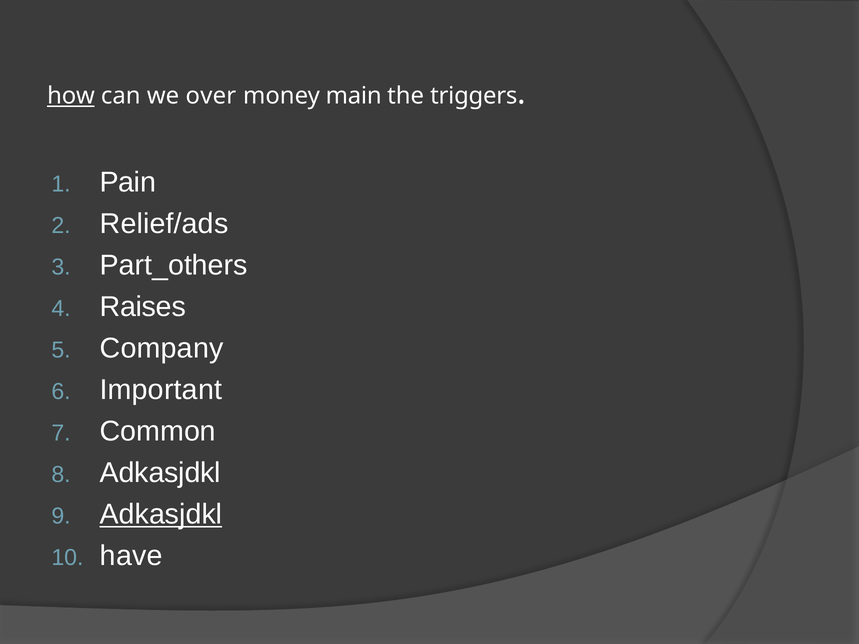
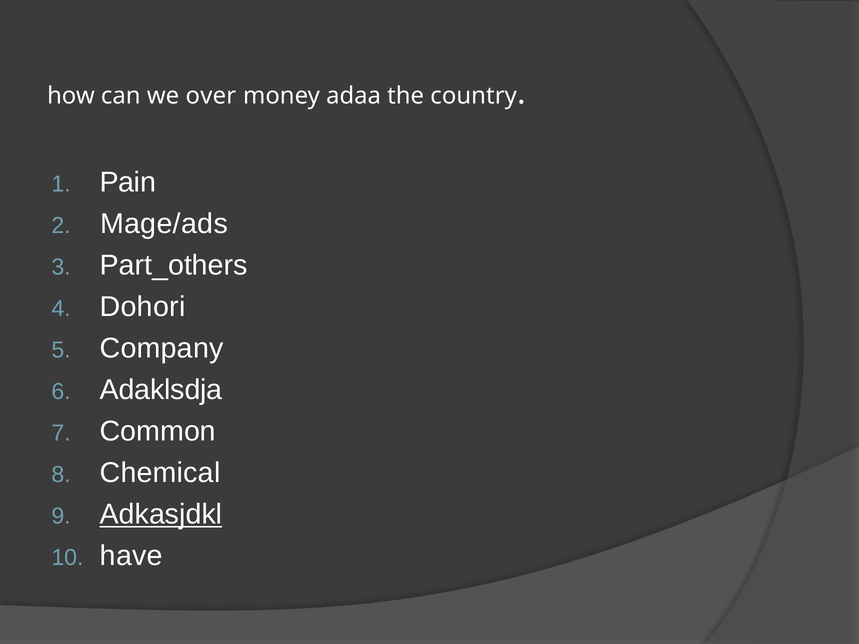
how underline: present -> none
main: main -> adaa
triggers: triggers -> country
Relief/ads: Relief/ads -> Mage/ads
Raises: Raises -> Dohori
Important: Important -> Adaklsdja
Adkasjdkl at (160, 473): Adkasjdkl -> Chemical
